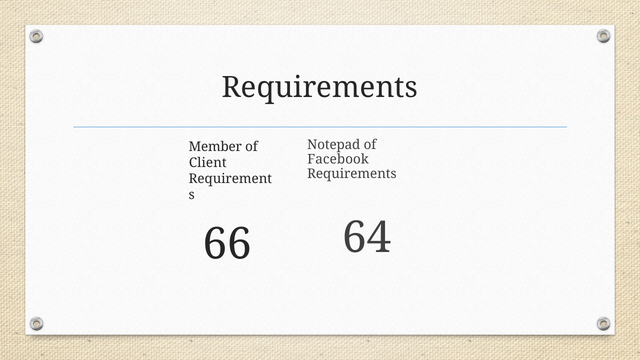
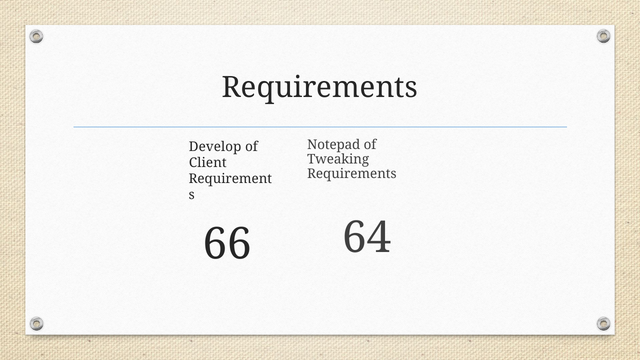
Member: Member -> Develop
Facebook: Facebook -> Tweaking
